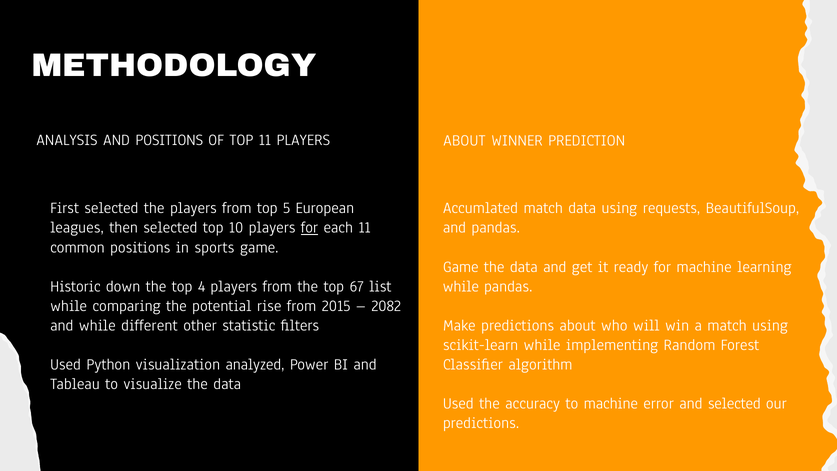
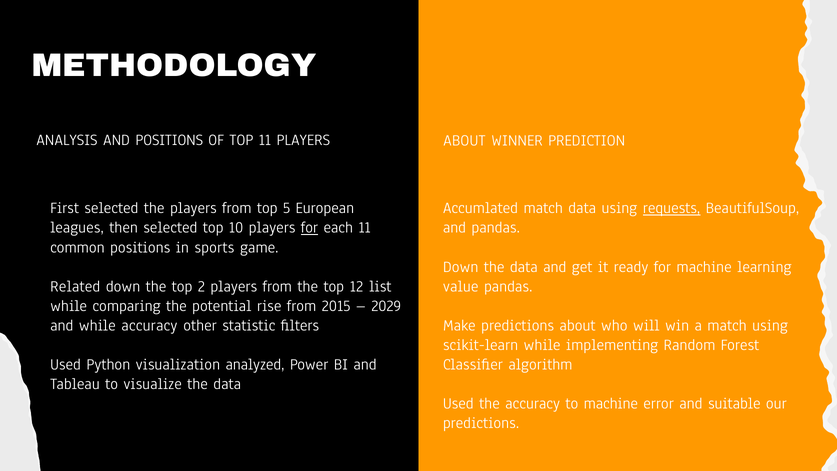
requests underline: none -> present
Game at (461, 267): Game -> Down
Historic: Historic -> Related
4: 4 -> 2
67: 67 -> 12
while at (461, 286): while -> value
2082: 2082 -> 2029
while different: different -> accuracy
and selected: selected -> suitable
